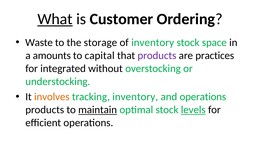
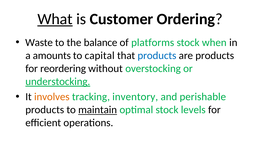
storage: storage -> balance
of inventory: inventory -> platforms
space: space -> when
products at (157, 56) colour: purple -> blue
are practices: practices -> products
integrated: integrated -> reordering
understocking underline: none -> present
and operations: operations -> perishable
levels underline: present -> none
